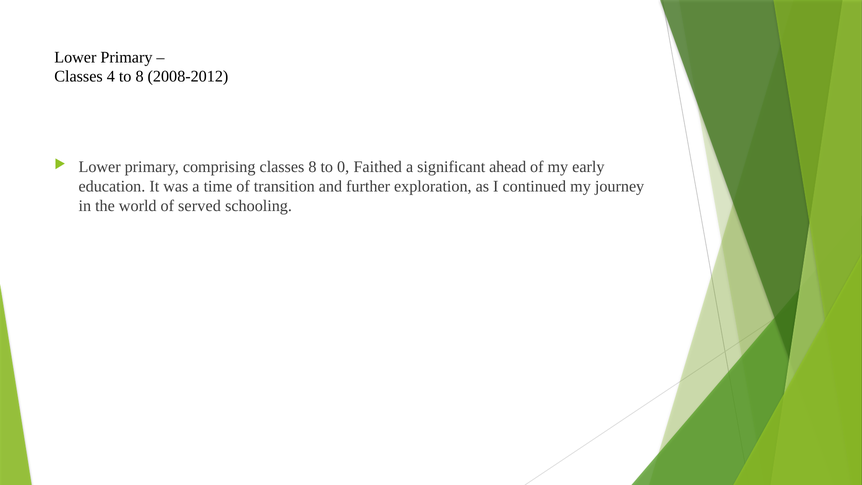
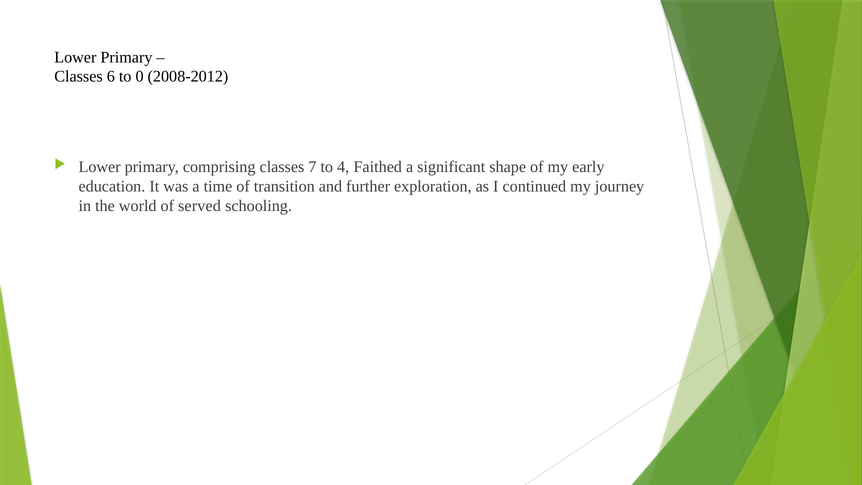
4: 4 -> 6
to 8: 8 -> 0
classes 8: 8 -> 7
0: 0 -> 4
ahead: ahead -> shape
